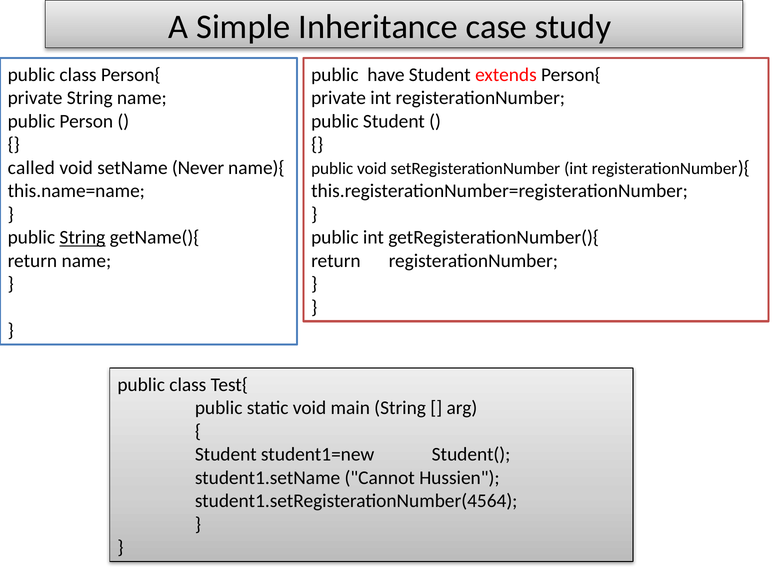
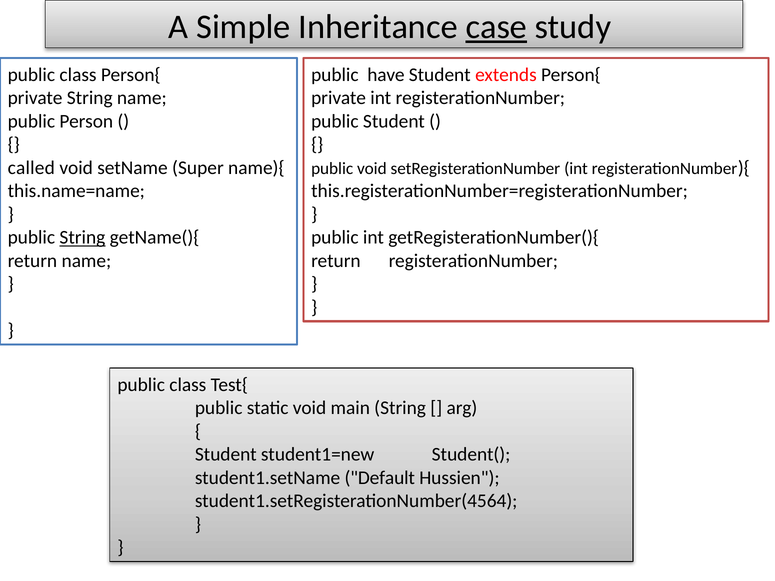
case underline: none -> present
Never: Never -> Super
Cannot: Cannot -> Default
